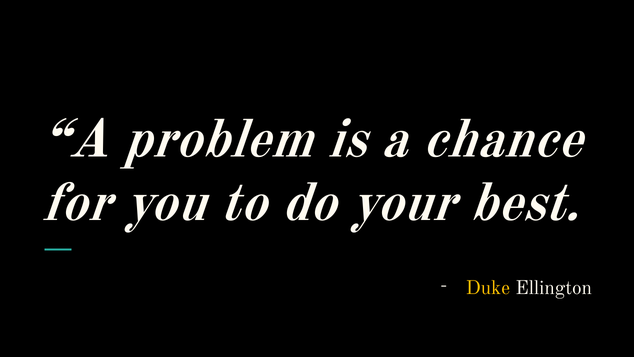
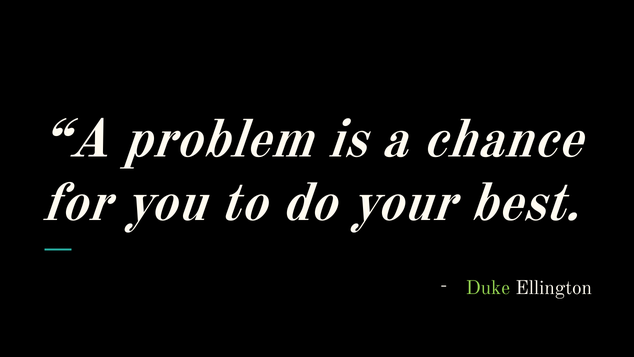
Duke colour: yellow -> light green
